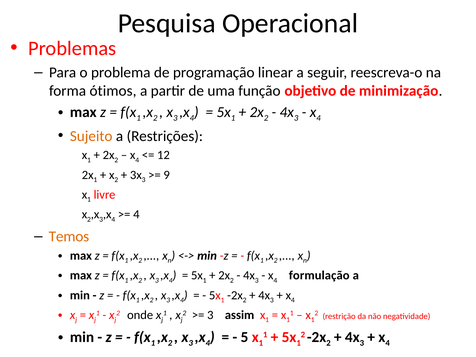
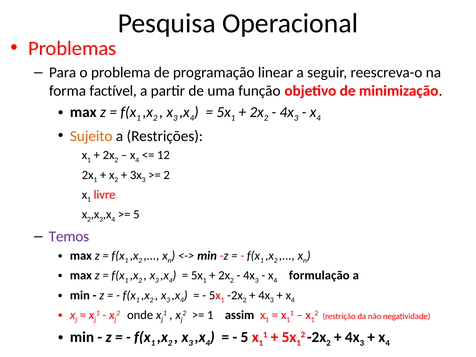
ótimos: ótimos -> factível
9 at (167, 175): 9 -> 2
4 at (136, 214): 4 -> 5
Temos colour: orange -> purple
3 at (210, 315): 3 -> 1
